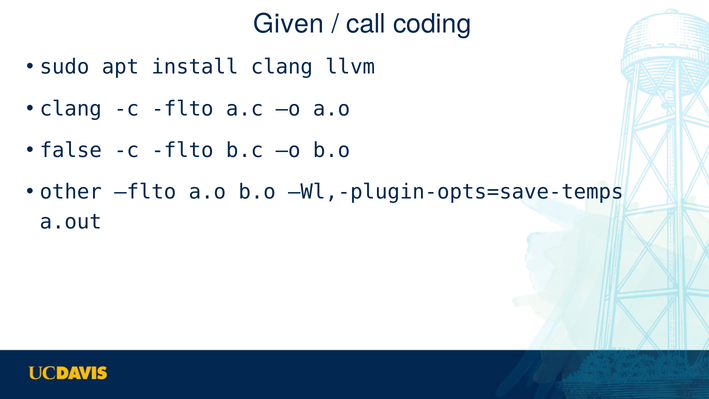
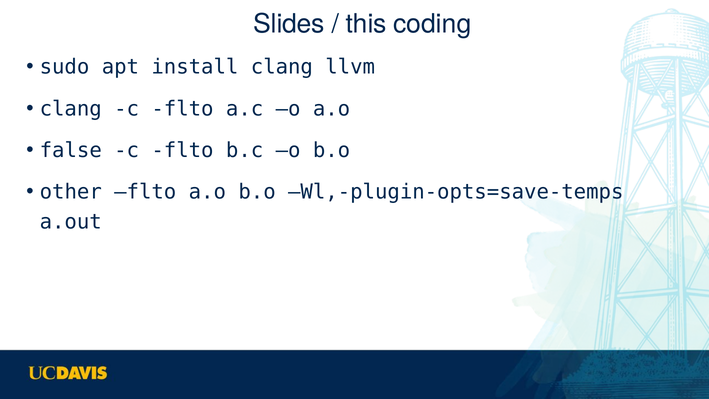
Given: Given -> Slides
call: call -> this
